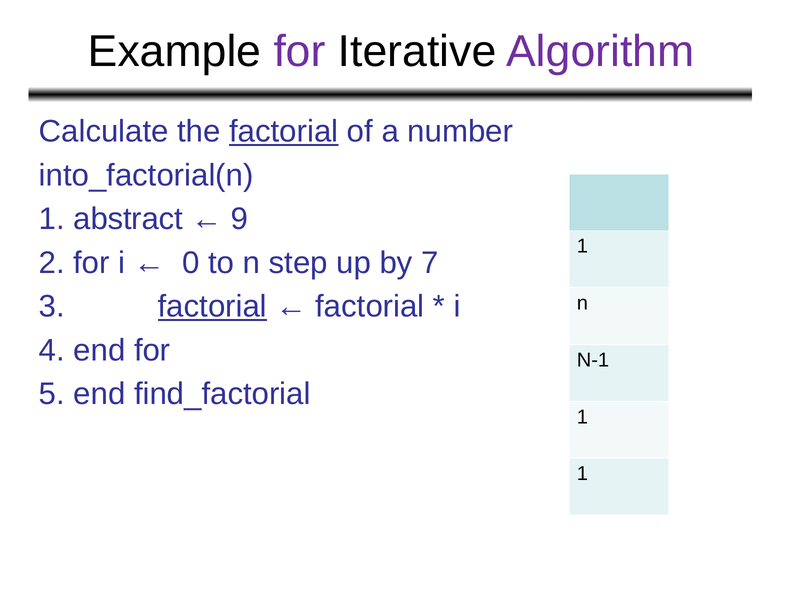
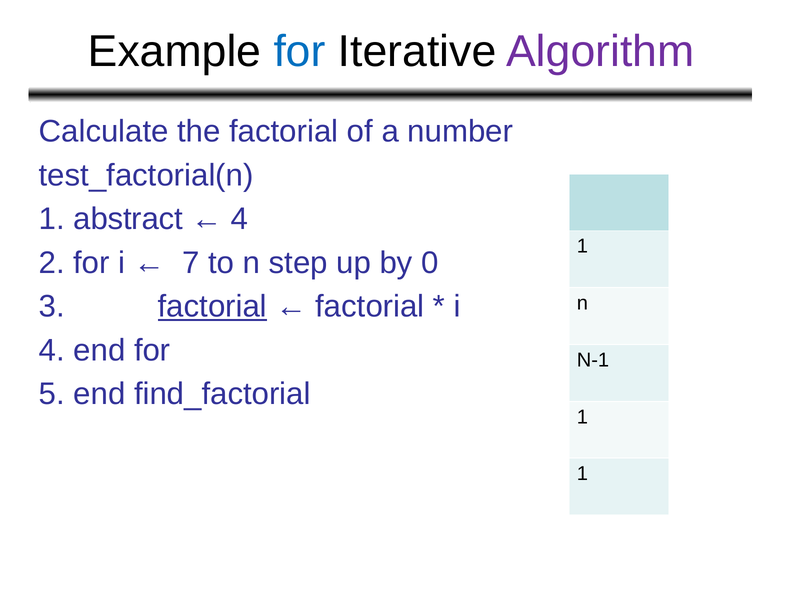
for at (300, 52) colour: purple -> blue
factorial at (284, 132) underline: present -> none
into_factorial(n: into_factorial(n -> test_factorial(n
9 at (240, 219): 9 -> 4
0: 0 -> 7
7: 7 -> 0
